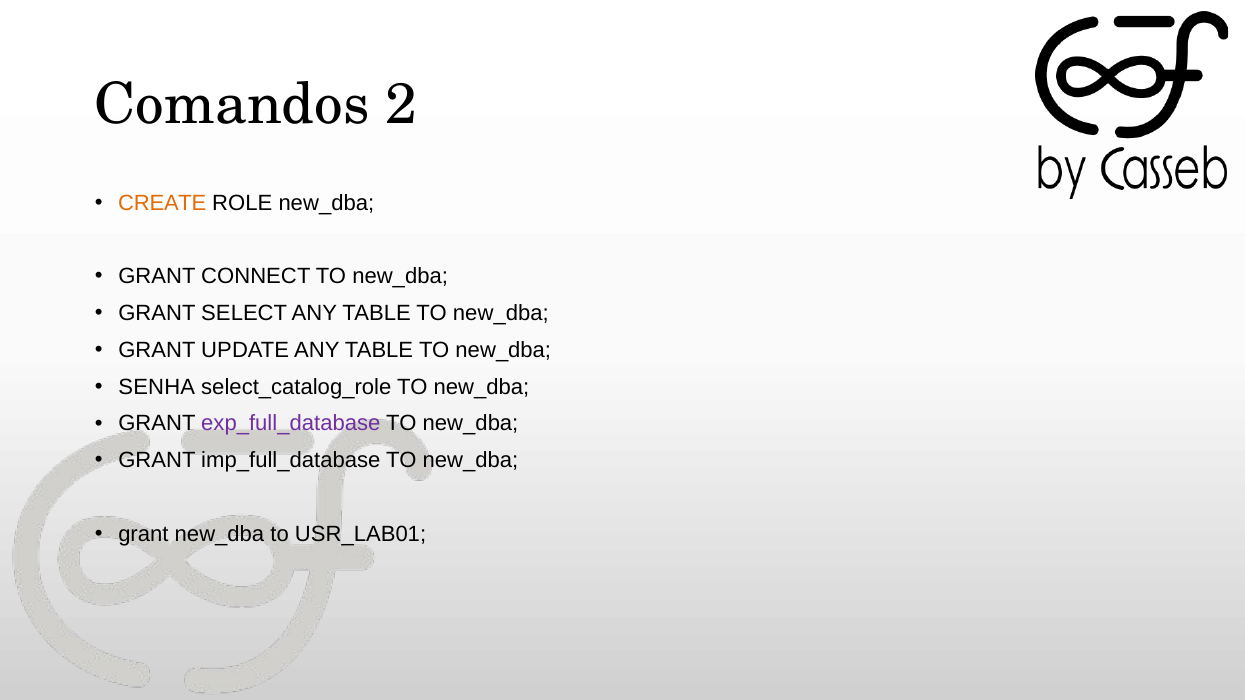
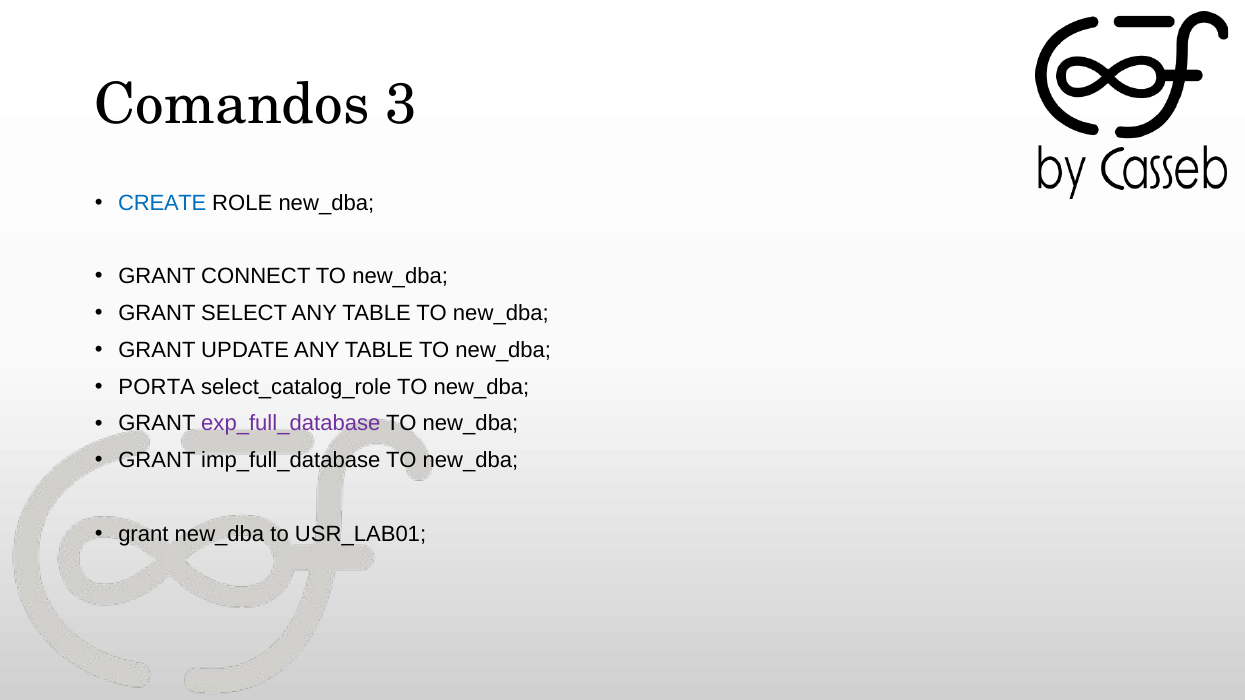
2: 2 -> 3
CREATE colour: orange -> blue
SENHA: SENHA -> PORTA
